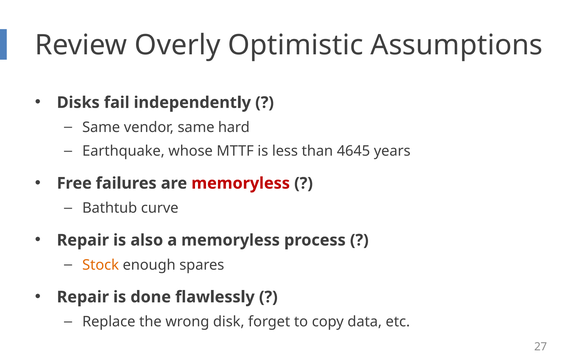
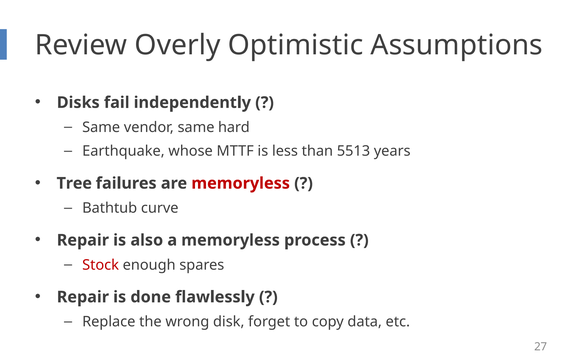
4645: 4645 -> 5513
Free: Free -> Tree
Stock colour: orange -> red
